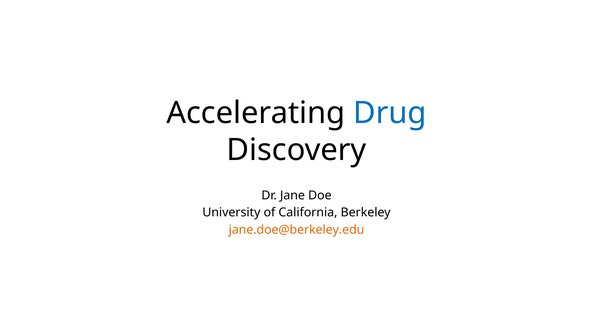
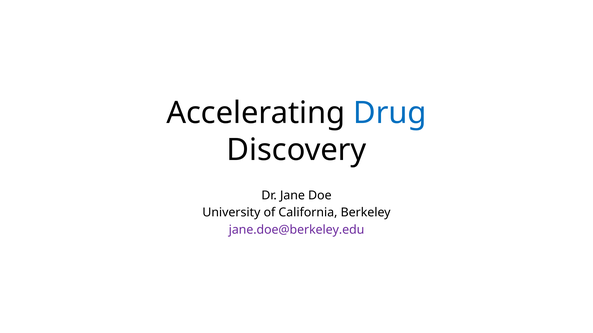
jane.doe@berkeley.edu colour: orange -> purple
